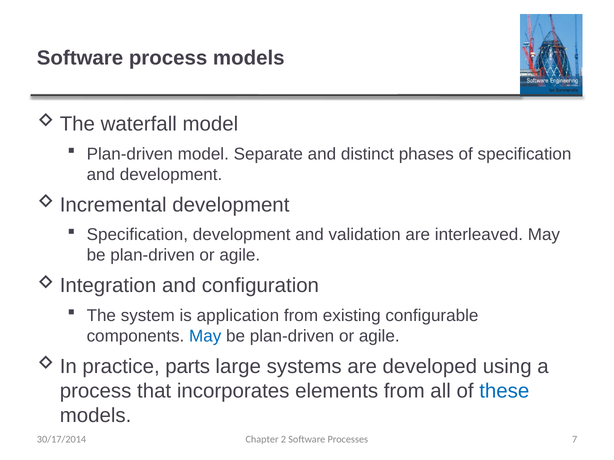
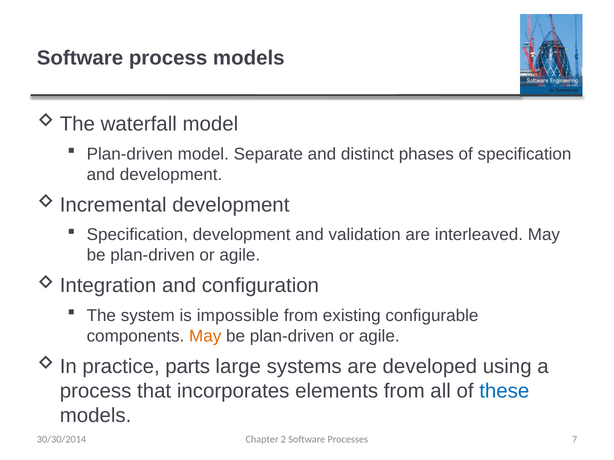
application: application -> impossible
May at (205, 336) colour: blue -> orange
30/17/2014: 30/17/2014 -> 30/30/2014
